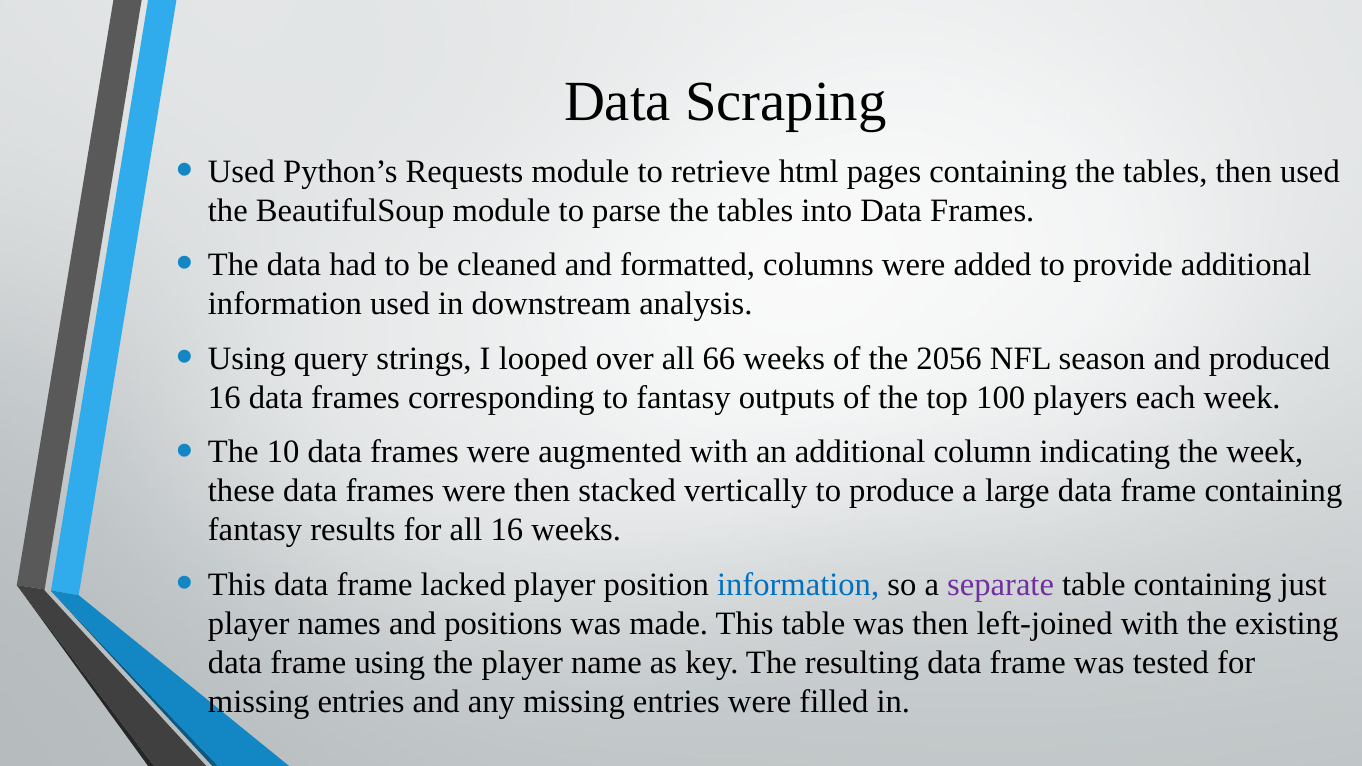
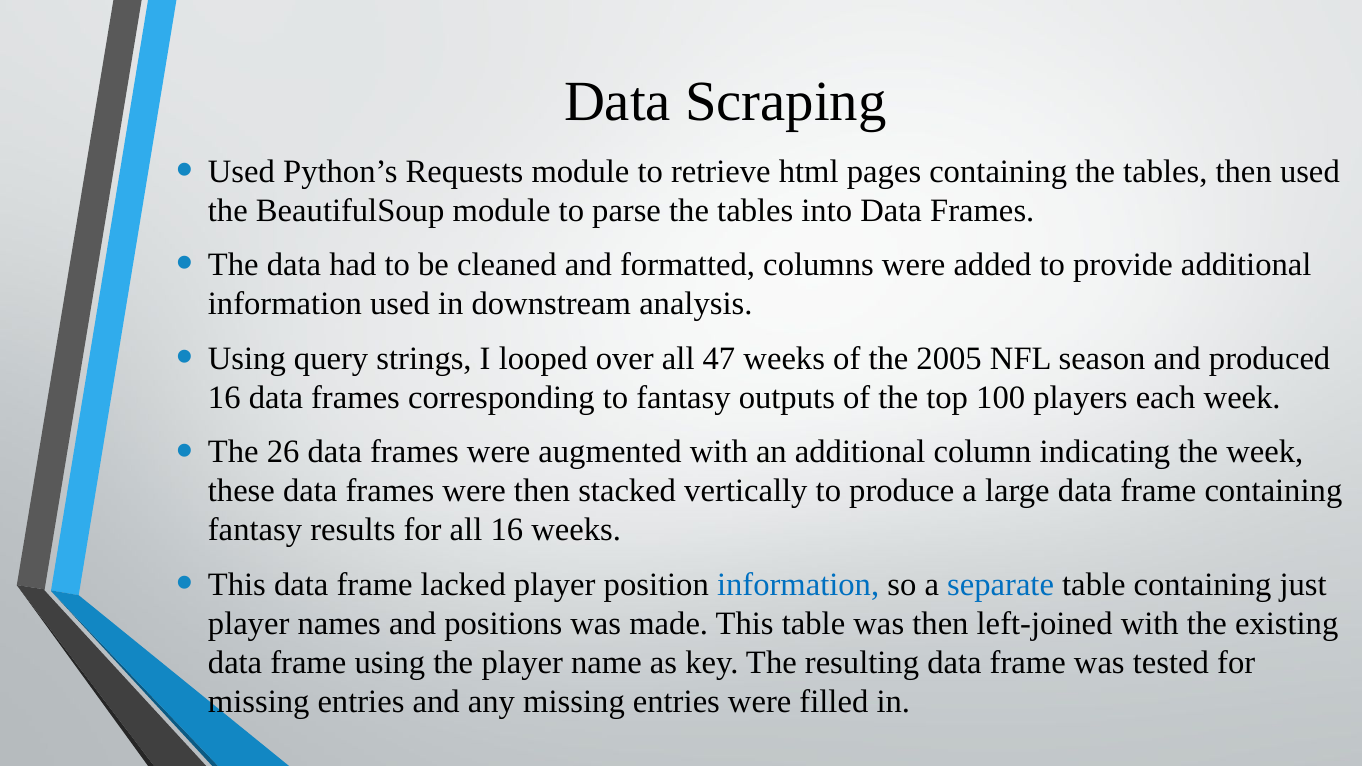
66: 66 -> 47
2056: 2056 -> 2005
10: 10 -> 26
separate colour: purple -> blue
